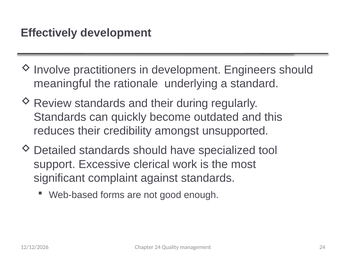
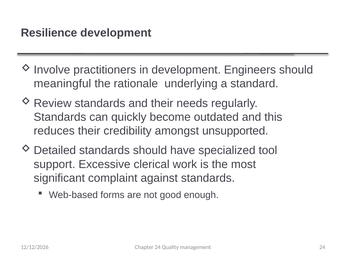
Effectively: Effectively -> Resilience
during: during -> needs
